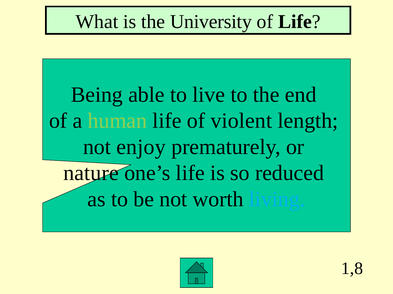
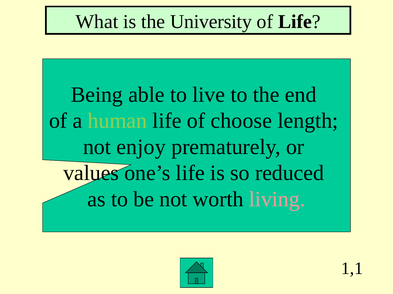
violent: violent -> choose
nature: nature -> values
living colour: light blue -> pink
1,8: 1,8 -> 1,1
